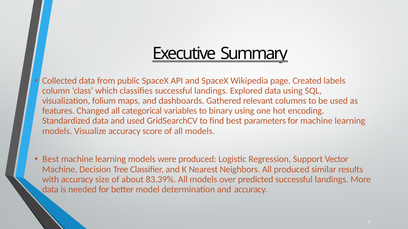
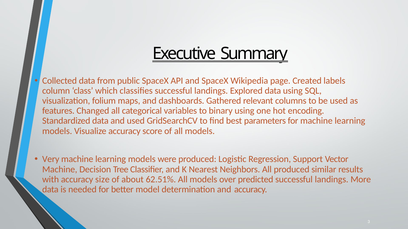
Best at (51, 160): Best -> Very
83.39%: 83.39% -> 62.51%
